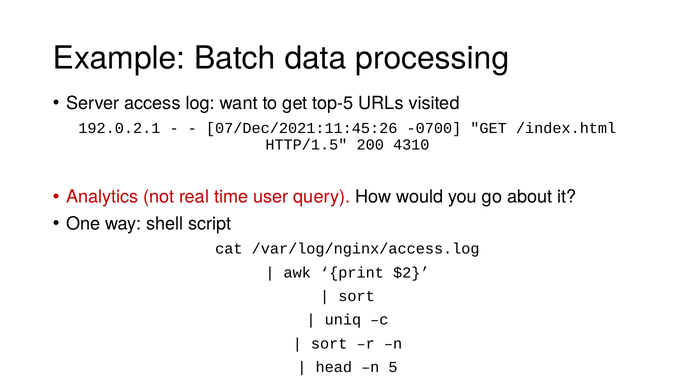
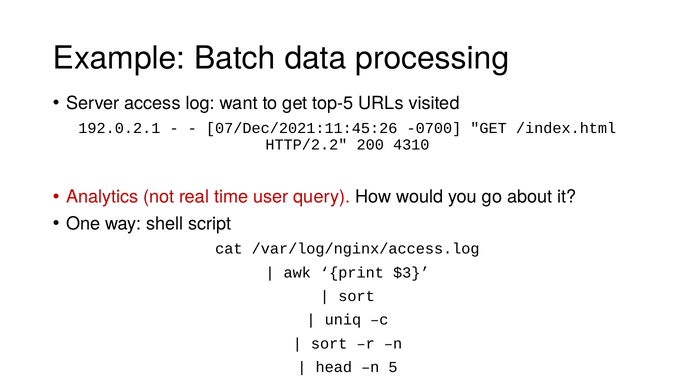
HTTP/1.5: HTTP/1.5 -> HTTP/2.2
$2: $2 -> $3
